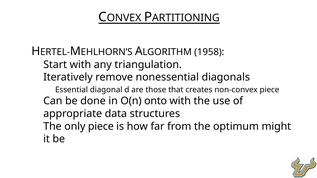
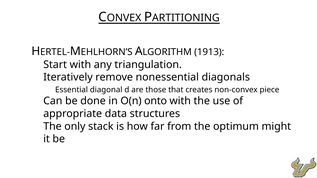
1958: 1958 -> 1913
only piece: piece -> stack
